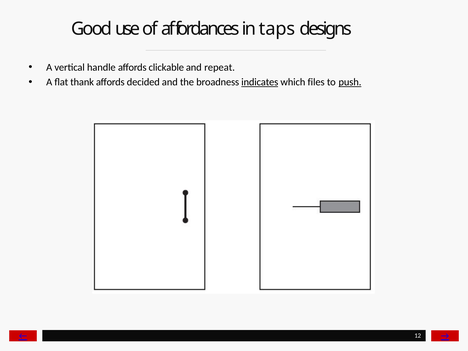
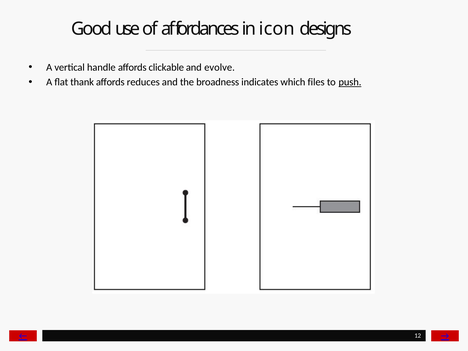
taps: taps -> icon
repeat: repeat -> evolve
decided: decided -> reduces
indicates underline: present -> none
